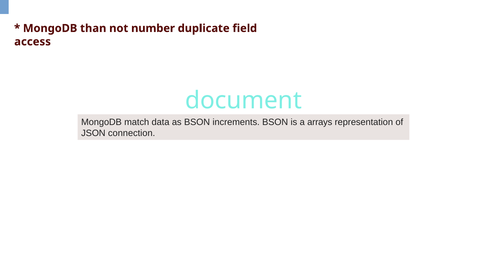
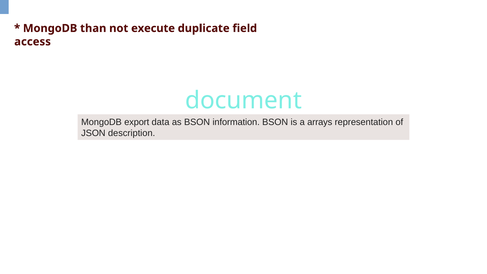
number: number -> execute
match: match -> export
increments: increments -> information
connection: connection -> description
